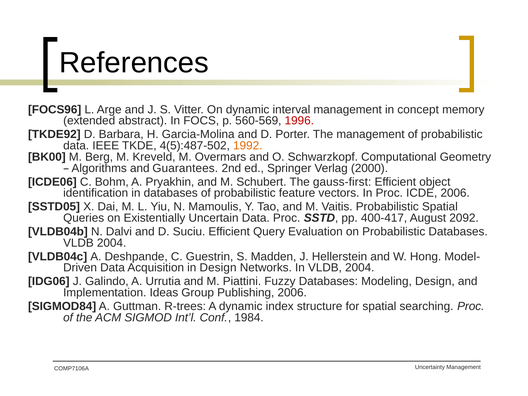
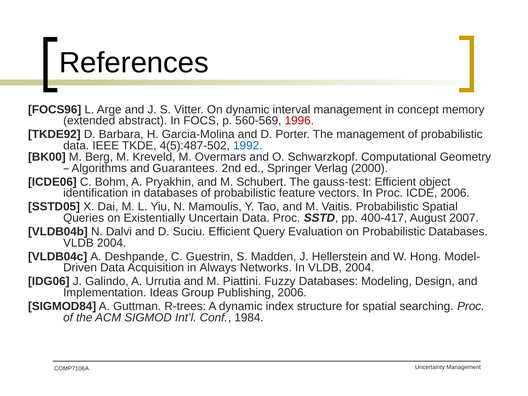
1992 colour: orange -> blue
gauss-first: gauss-first -> gauss-test
2092: 2092 -> 2007
in Design: Design -> Always
